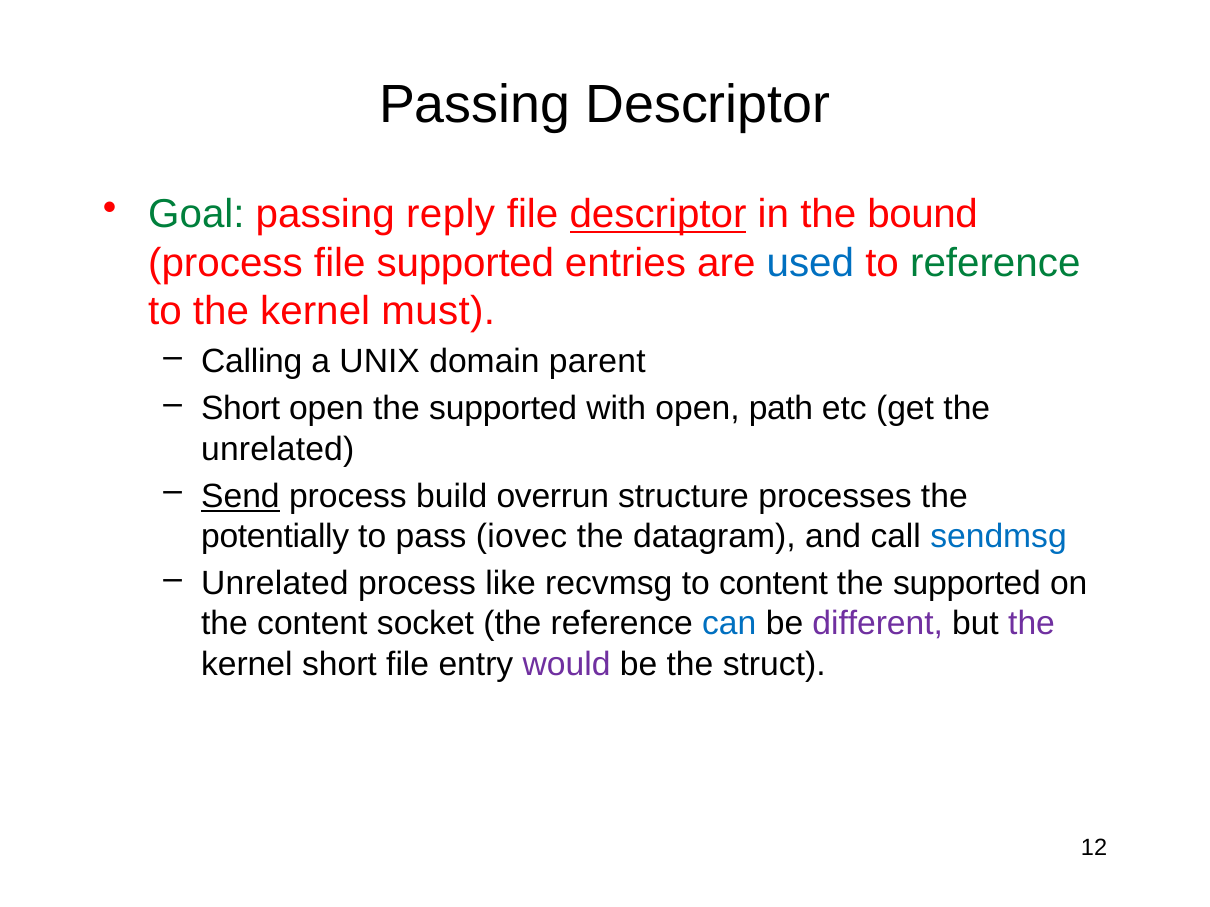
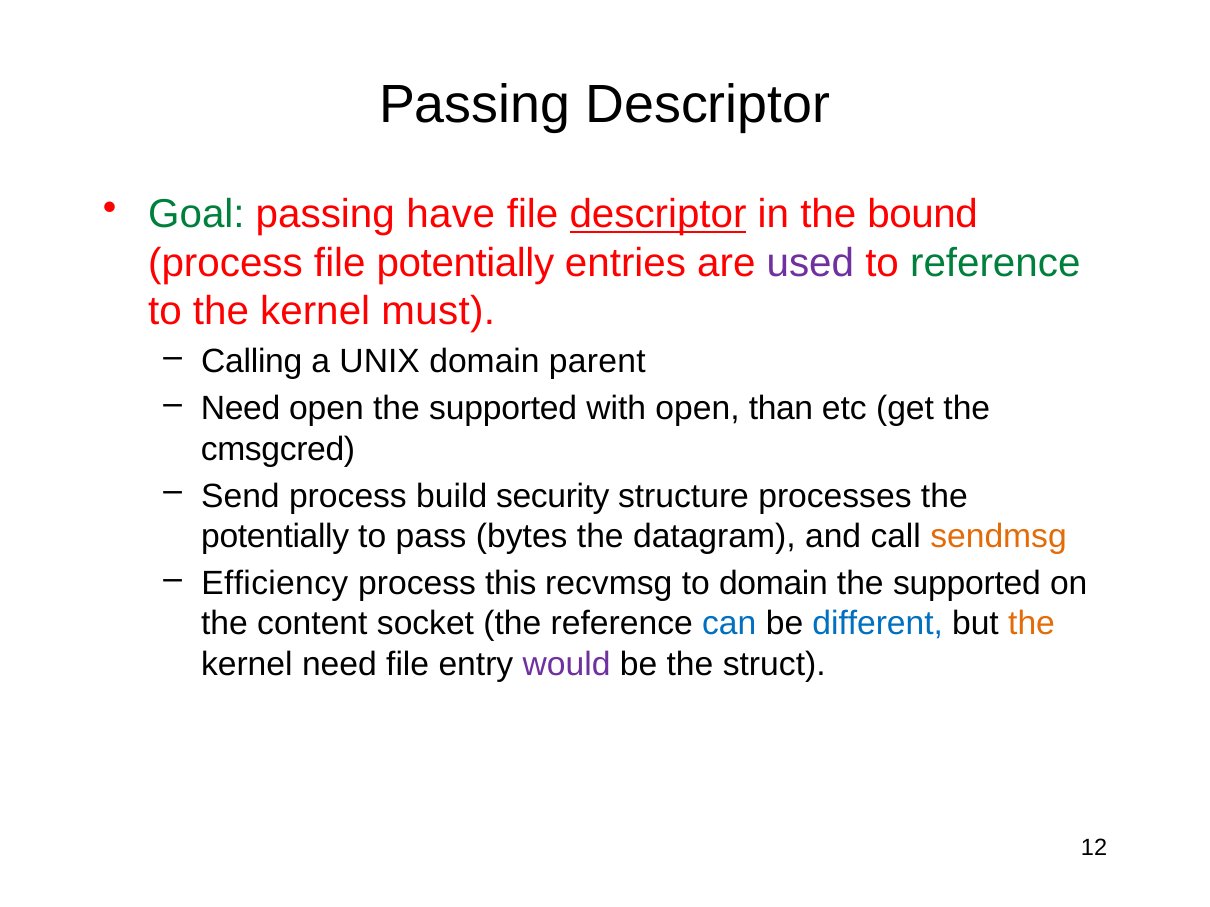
reply: reply -> have
file supported: supported -> potentially
used colour: blue -> purple
Short at (241, 409): Short -> Need
path: path -> than
unrelated at (278, 449): unrelated -> cmsgcred
Send underline: present -> none
overrun: overrun -> security
iovec: iovec -> bytes
sendmsg colour: blue -> orange
Unrelated at (275, 584): Unrelated -> Efficiency
like: like -> this
to content: content -> domain
different colour: purple -> blue
the at (1032, 624) colour: purple -> orange
kernel short: short -> need
